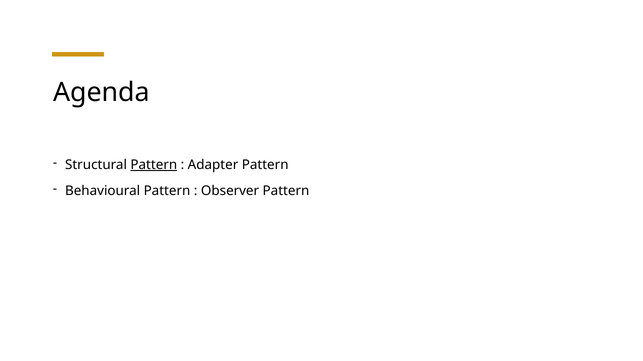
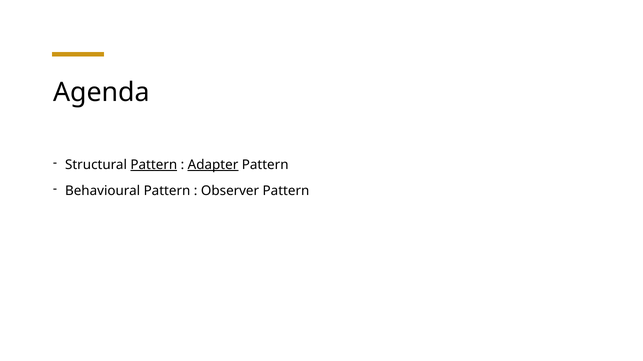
Adapter underline: none -> present
